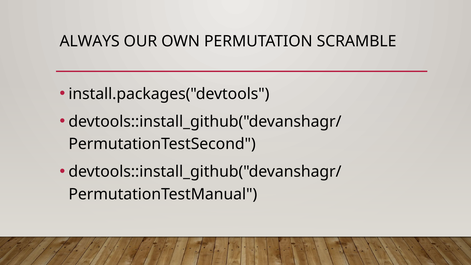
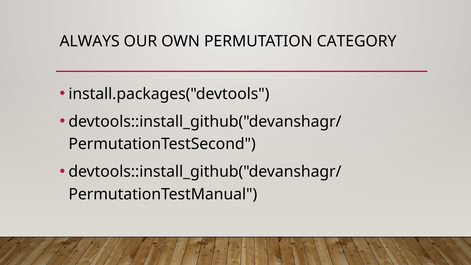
SCRAMBLE: SCRAMBLE -> CATEGORY
